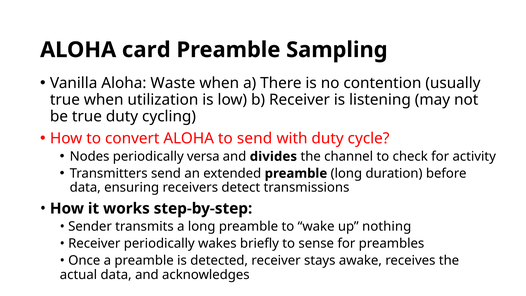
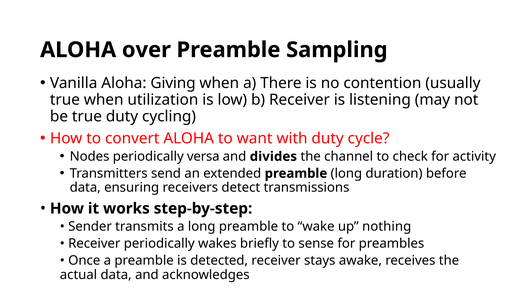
card: card -> over
Waste: Waste -> Giving
to send: send -> want
